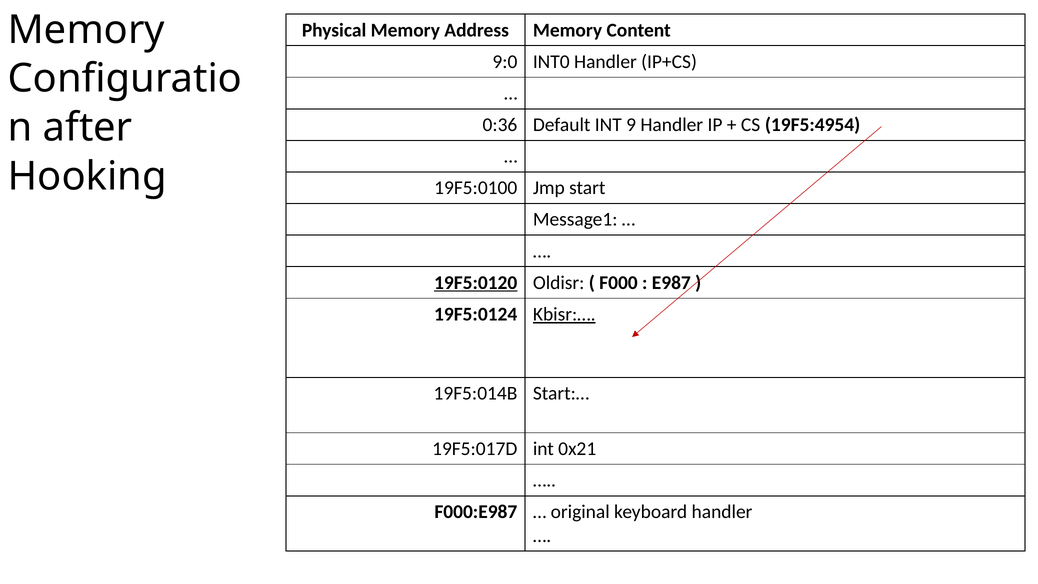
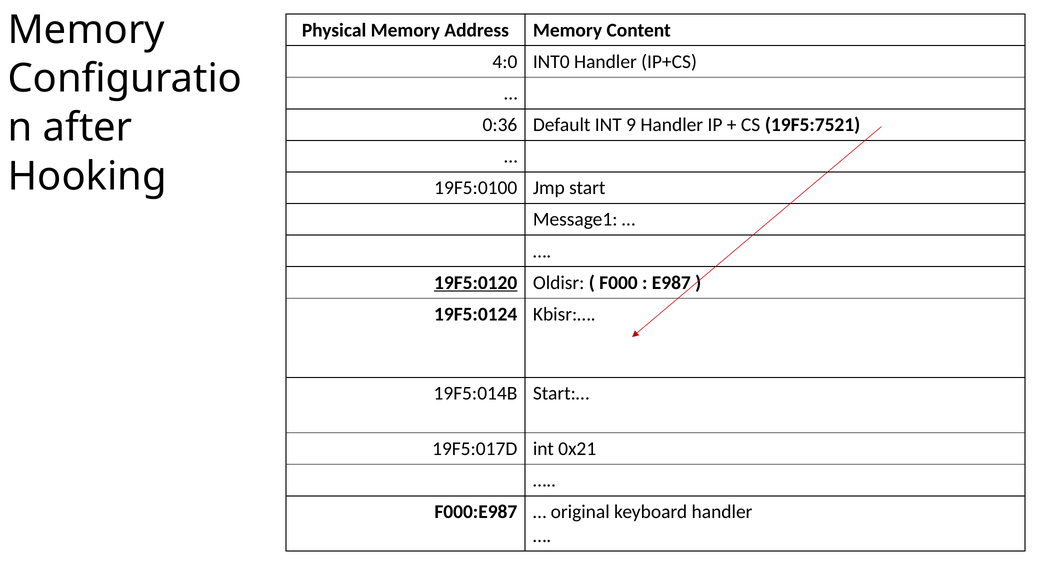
9:0: 9:0 -> 4:0
19F5:4954: 19F5:4954 -> 19F5:7521
Kbisr:… underline: present -> none
